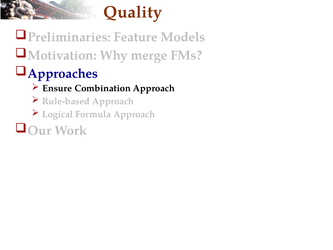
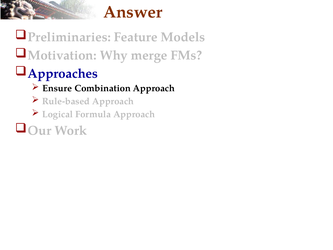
Quality: Quality -> Answer
